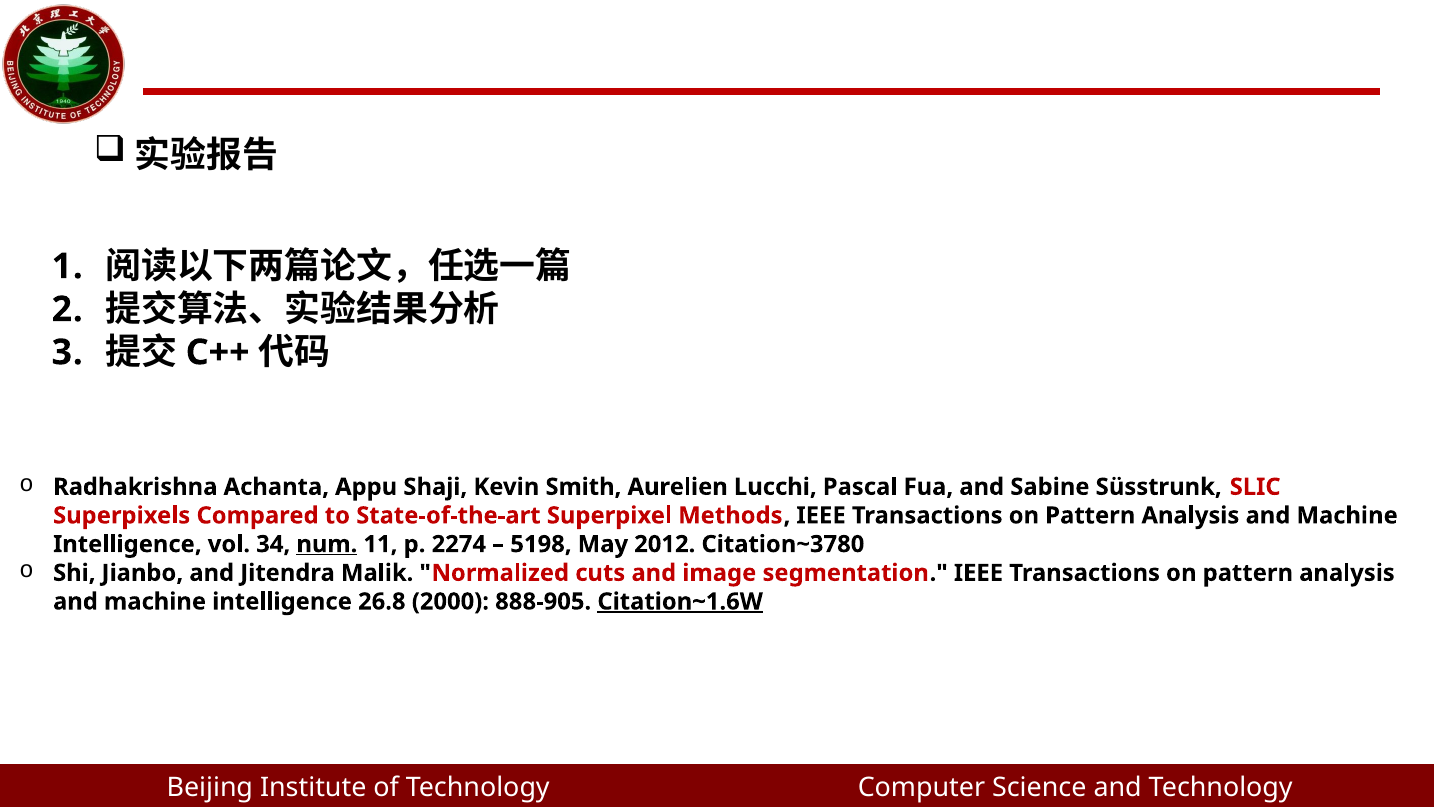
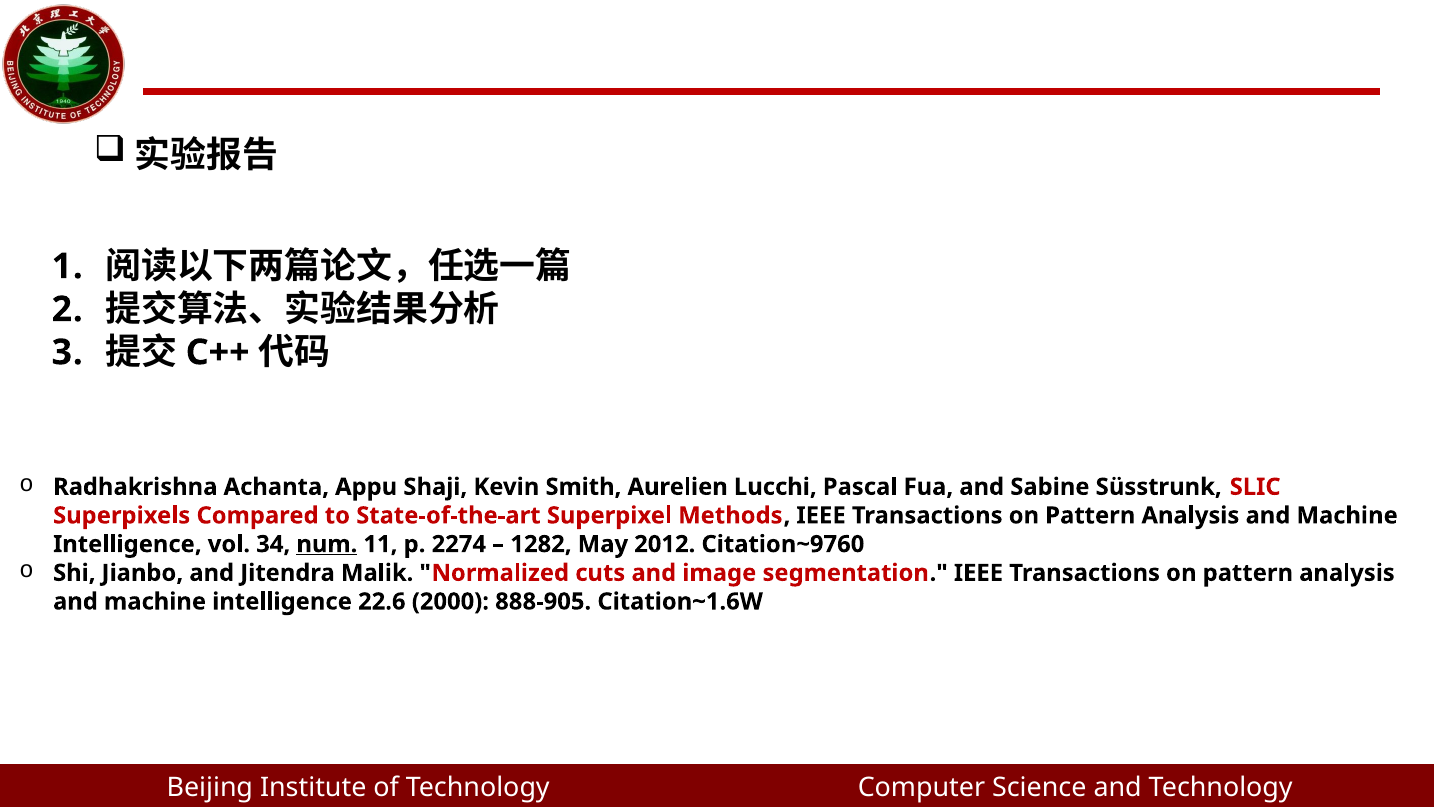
5198: 5198 -> 1282
Citation~3780: Citation~3780 -> Citation~9760
26.8: 26.8 -> 22.6
Citation~1.6W underline: present -> none
